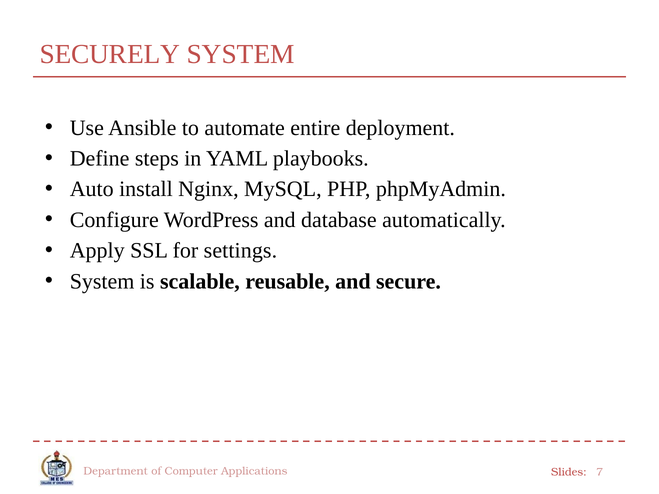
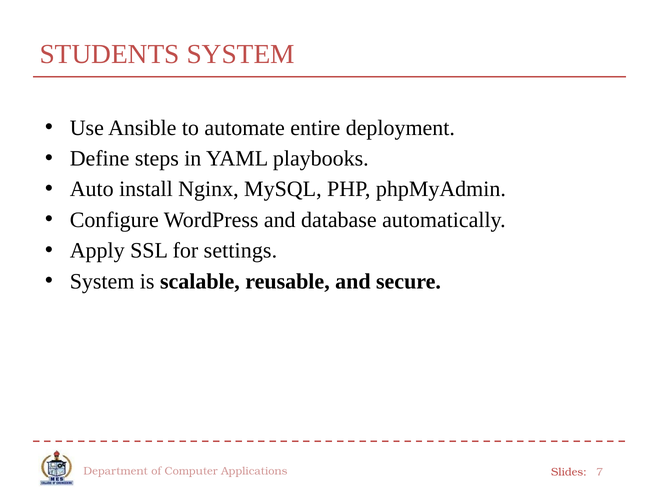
SECURELY: SECURELY -> STUDENTS
